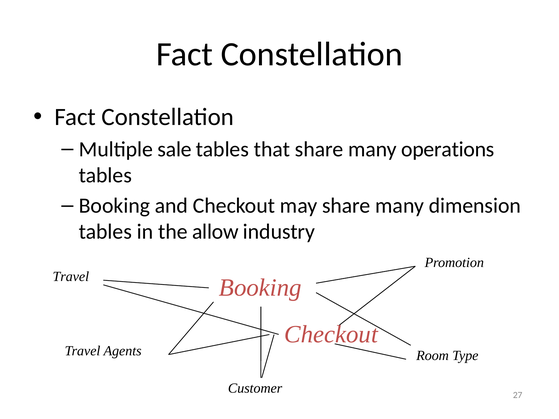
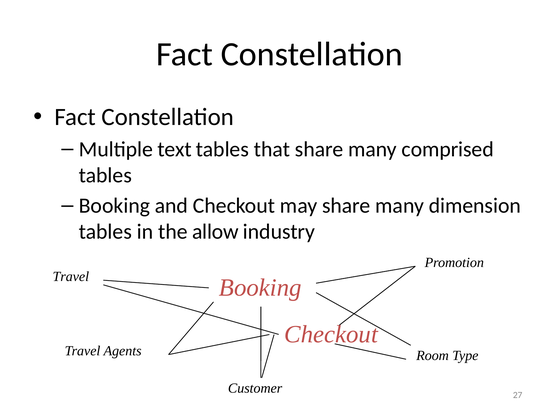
sale: sale -> text
operations: operations -> comprised
